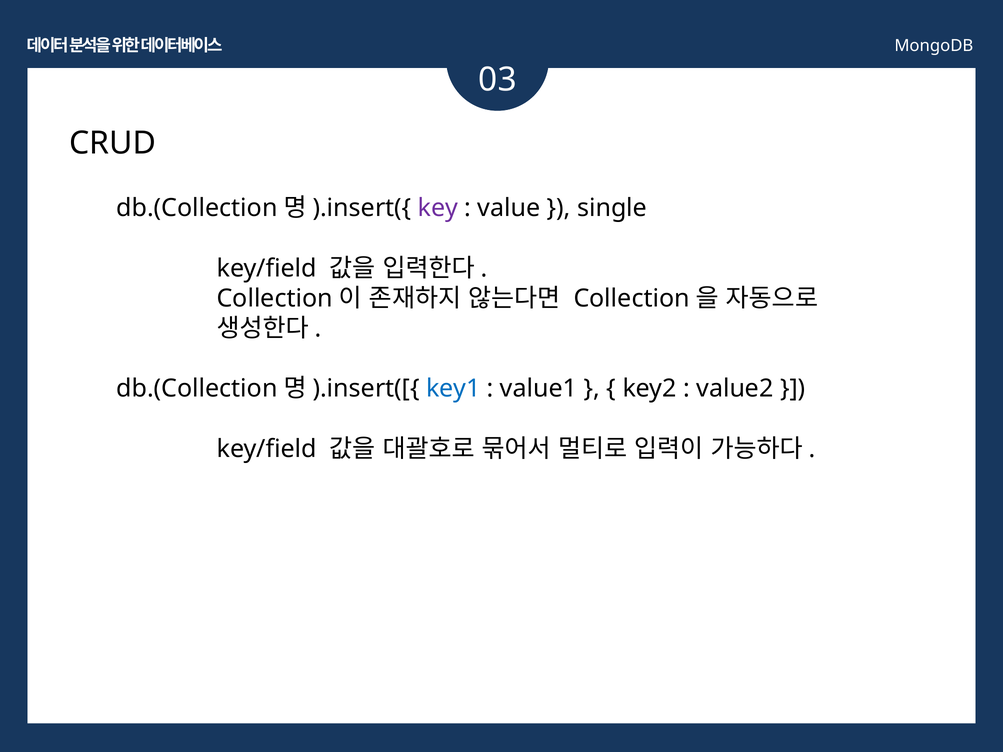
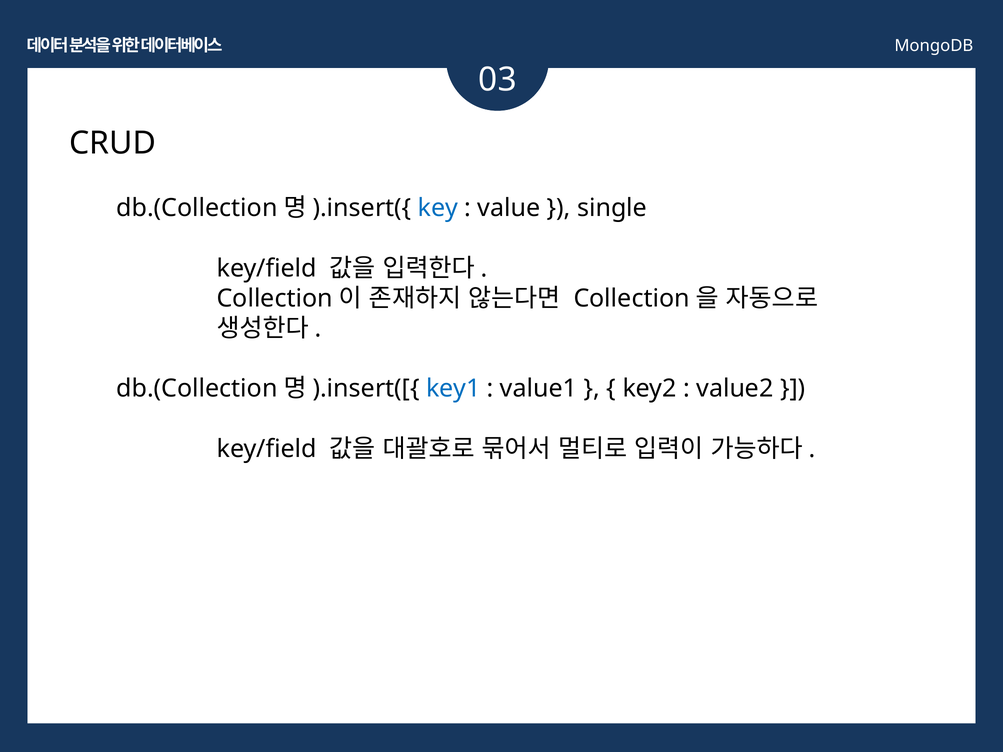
key colour: purple -> blue
